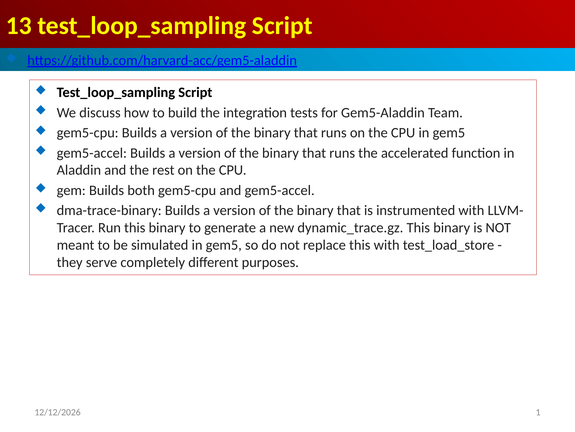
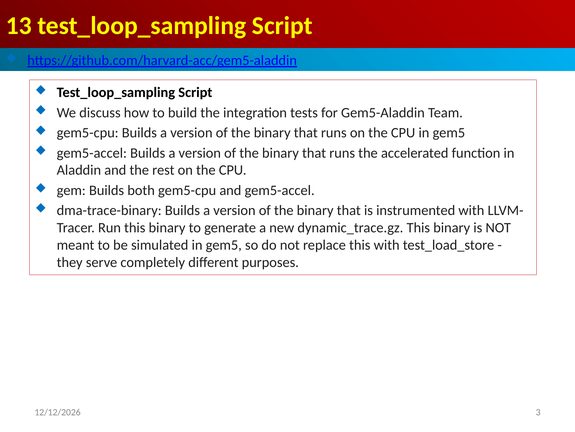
1: 1 -> 3
